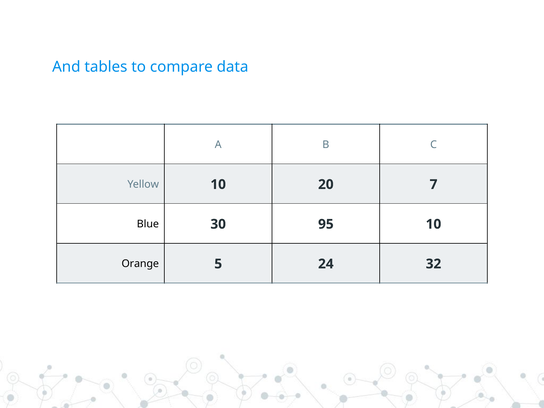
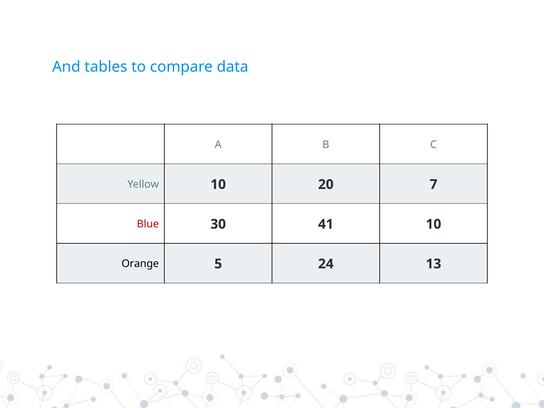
Blue colour: black -> red
95: 95 -> 41
32: 32 -> 13
